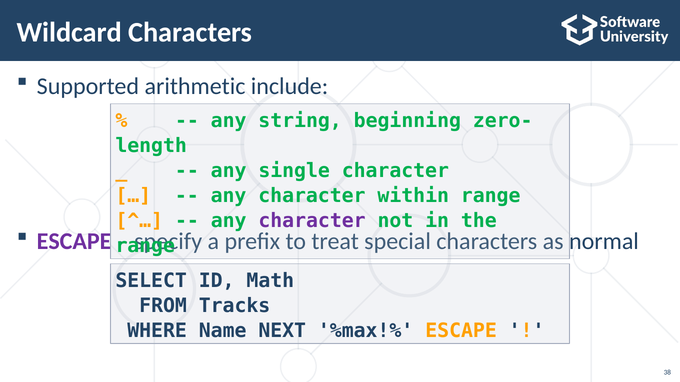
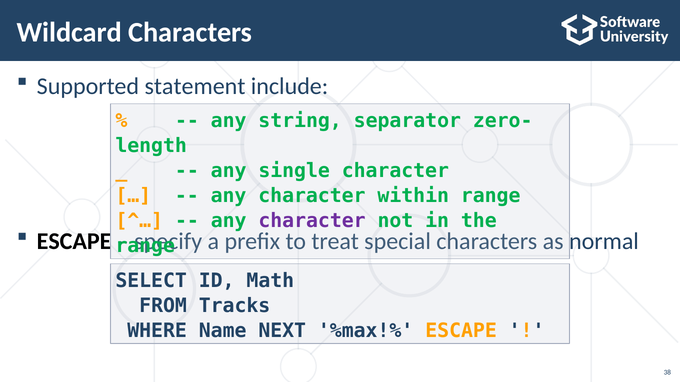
arithmetic: arithmetic -> statement
beginning: beginning -> separator
ESCAPE at (74, 242) colour: purple -> black
